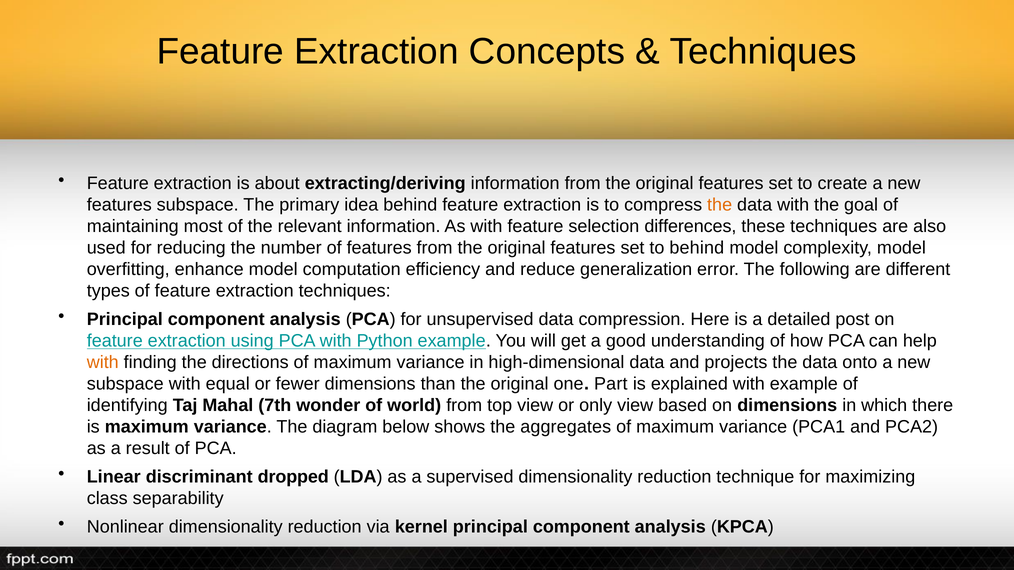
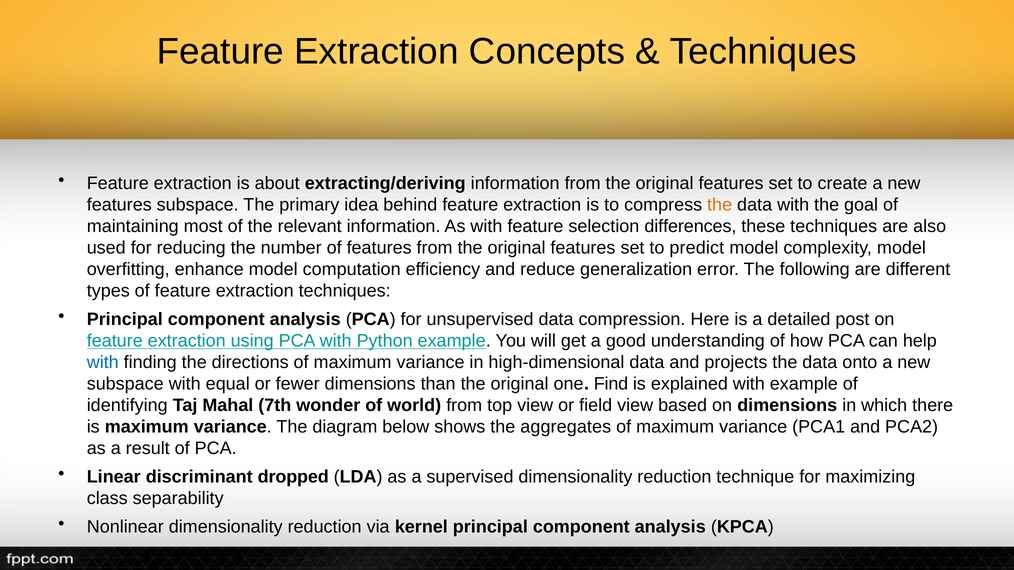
to behind: behind -> predict
with at (103, 363) colour: orange -> blue
Part: Part -> Find
only: only -> field
